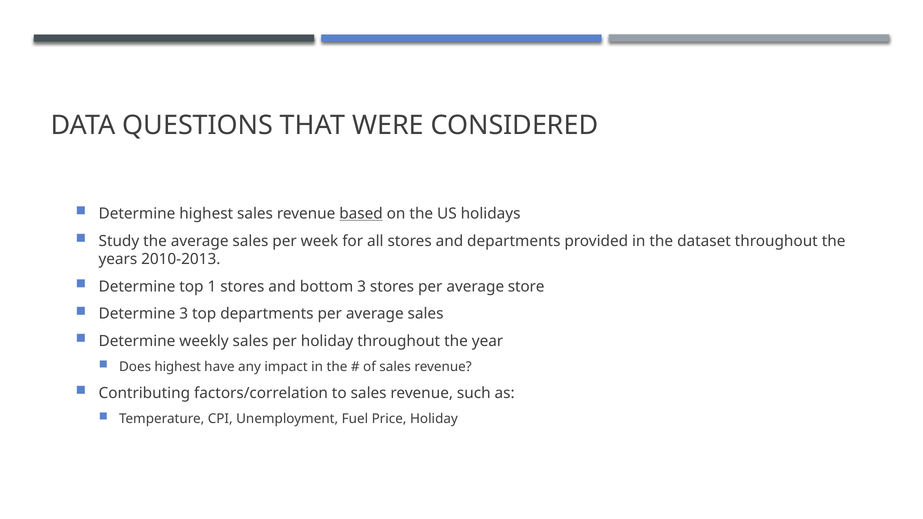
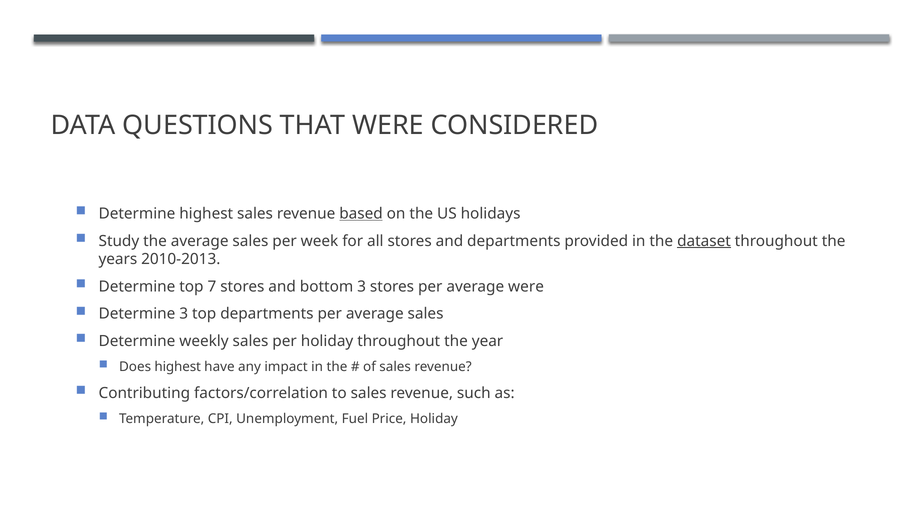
dataset underline: none -> present
1: 1 -> 7
average store: store -> were
